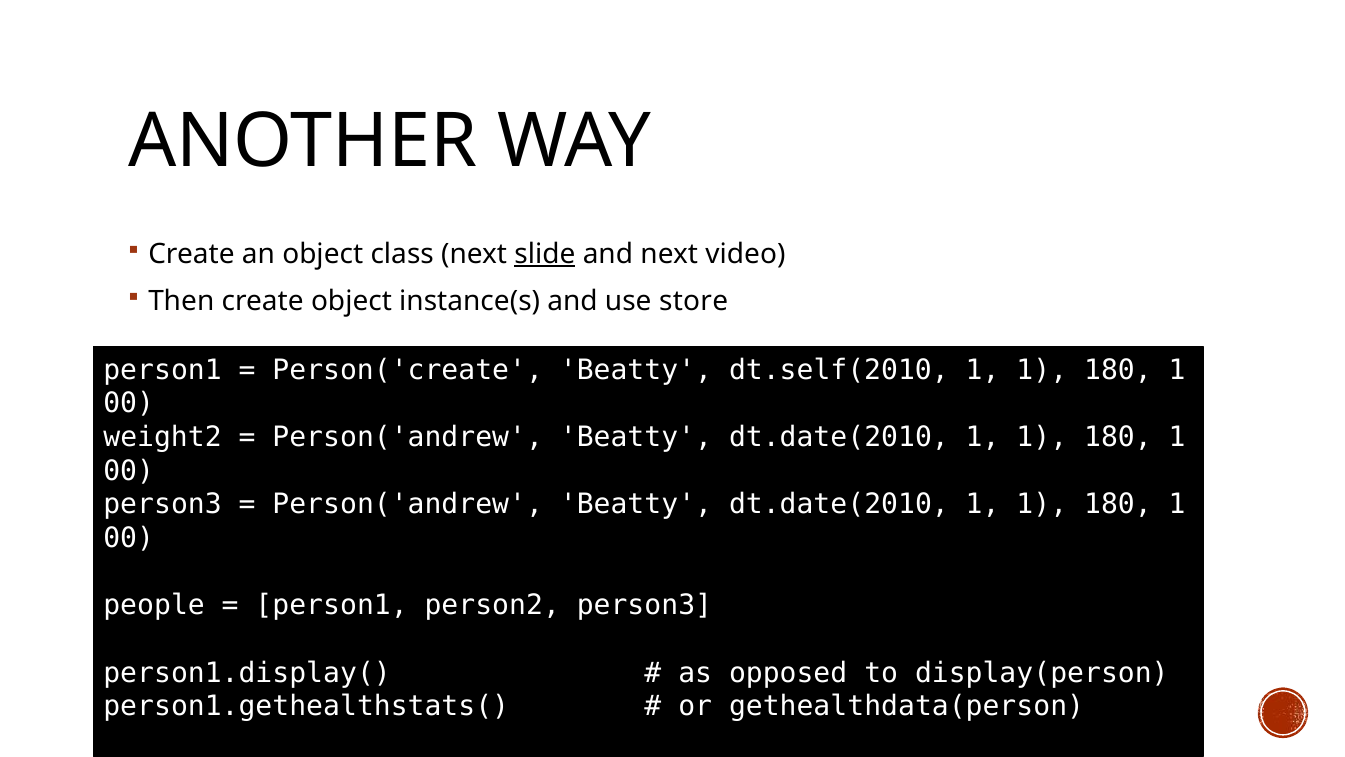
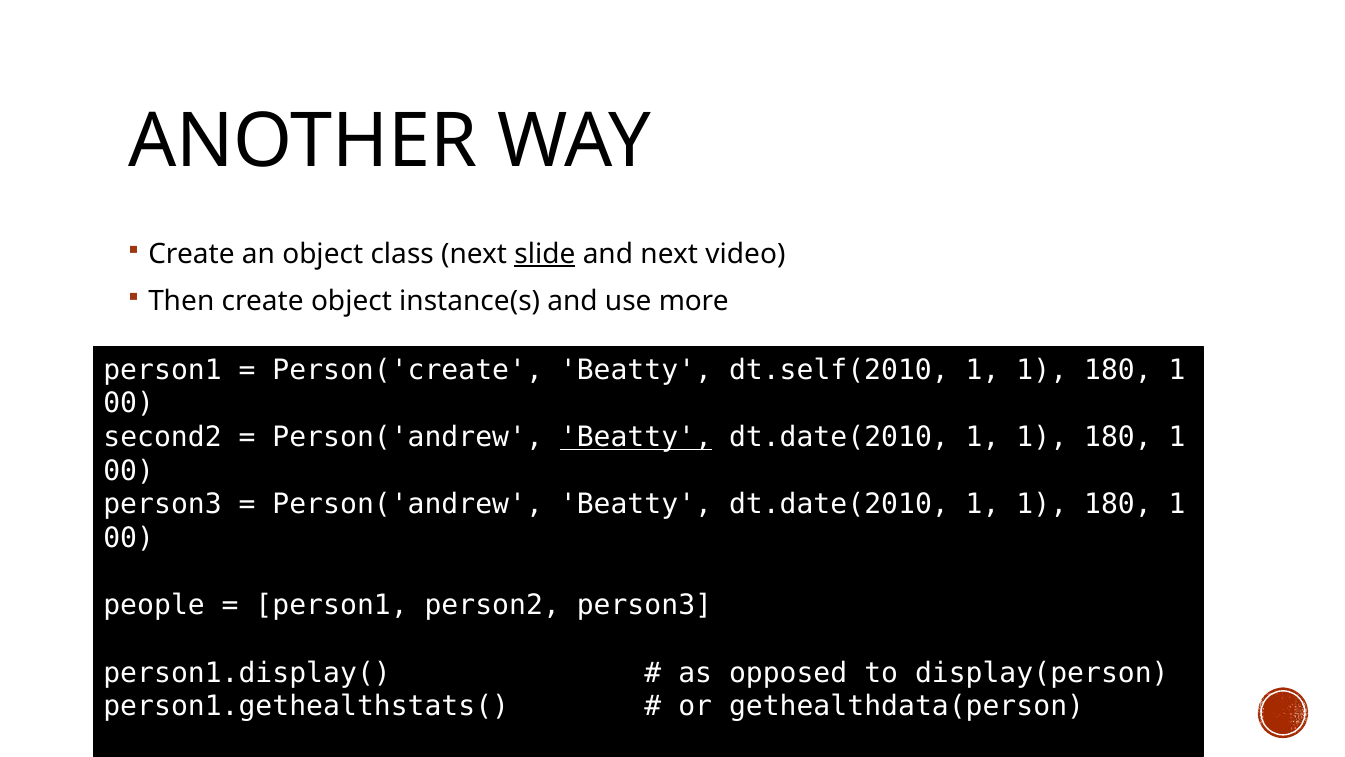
store: store -> more
weight2: weight2 -> second2
Beatty at (636, 437) underline: none -> present
